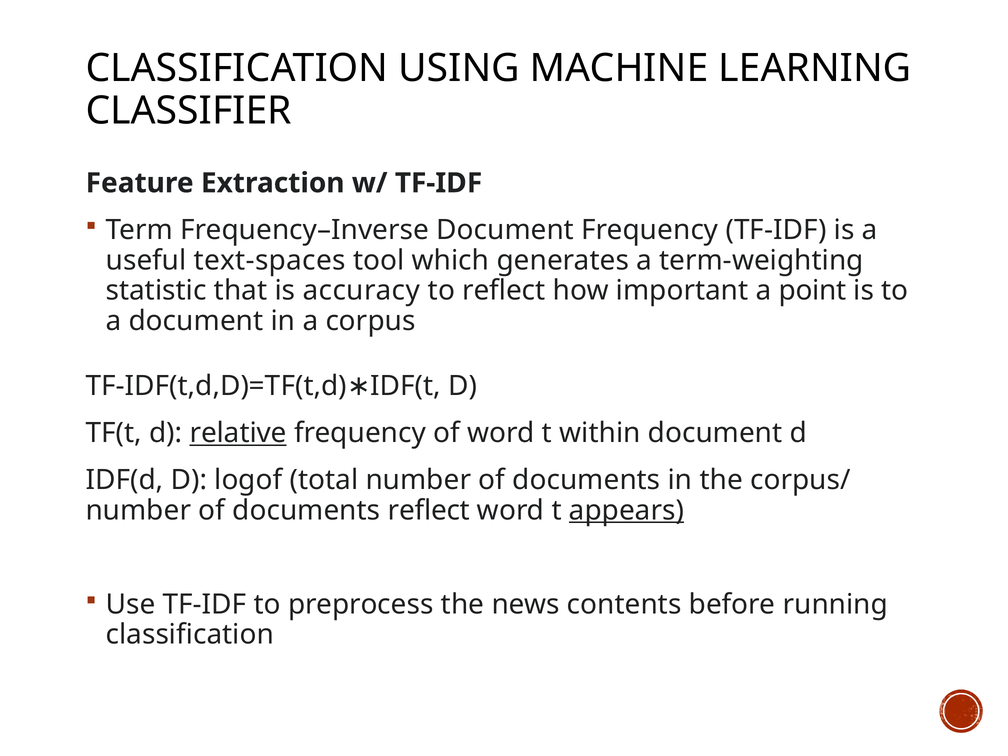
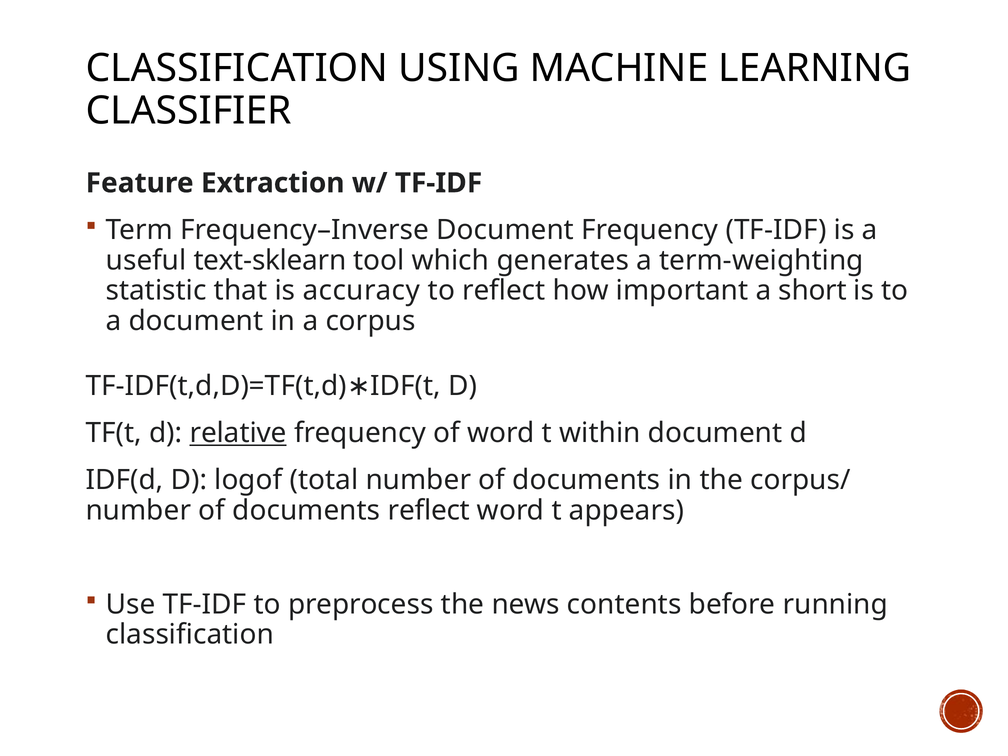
text-spaces: text-spaces -> text-sklearn
point: point -> short
appears underline: present -> none
